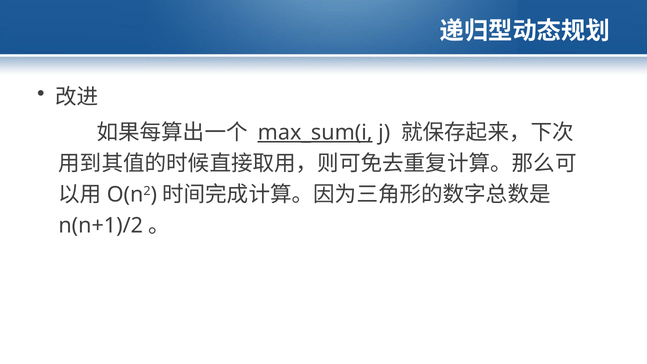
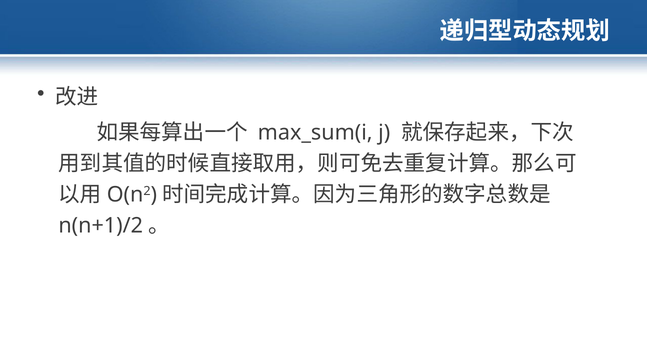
max_sum(i underline: present -> none
